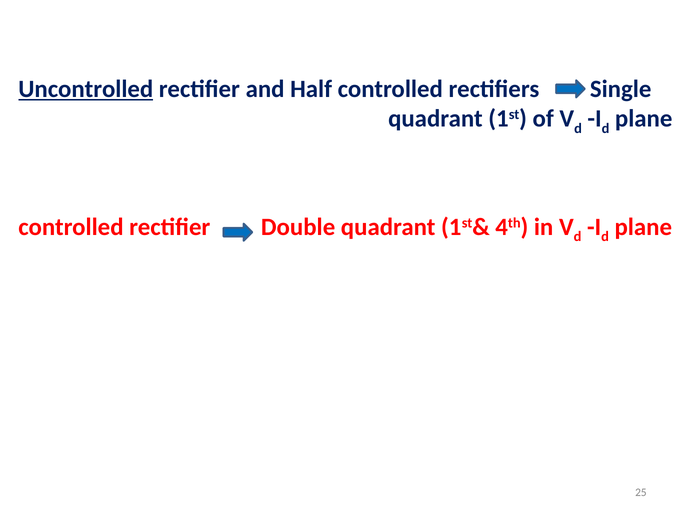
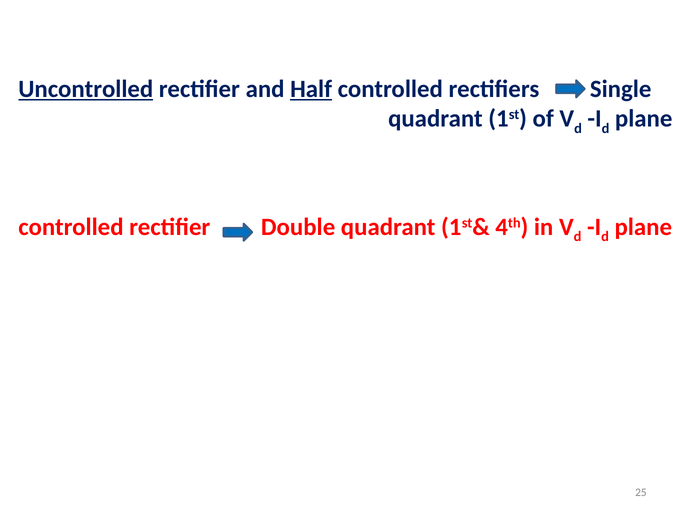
Half underline: none -> present
